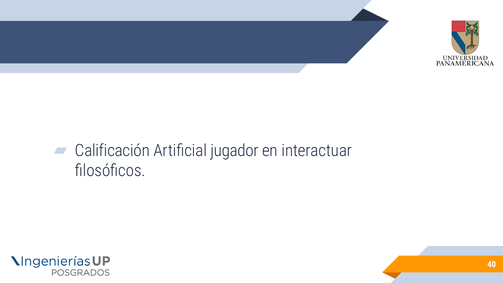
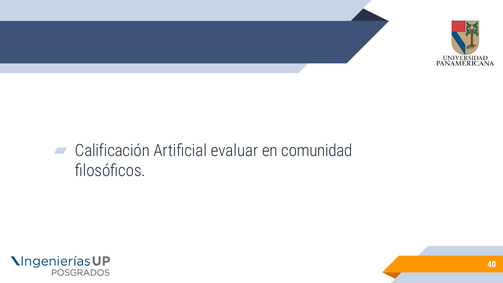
jugador: jugador -> evaluar
interactuar: interactuar -> comunidad
